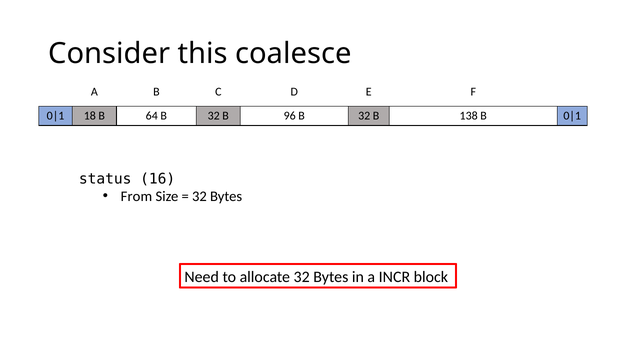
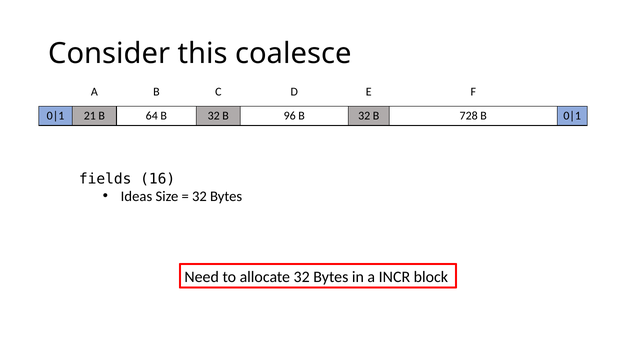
18: 18 -> 21
138: 138 -> 728
status: status -> fields
From: From -> Ideas
